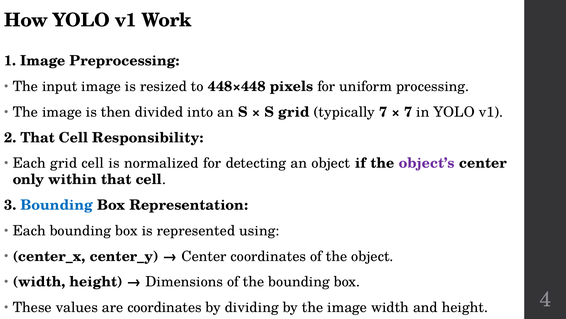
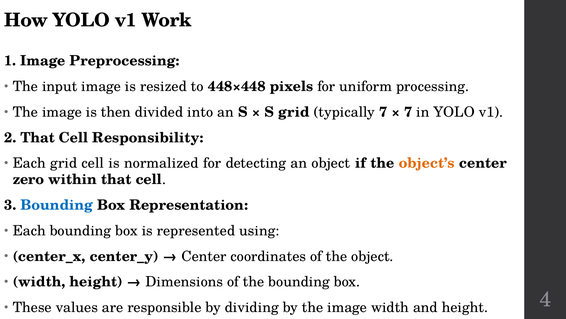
object’s colour: purple -> orange
only: only -> zero
are coordinates: coordinates -> responsible
